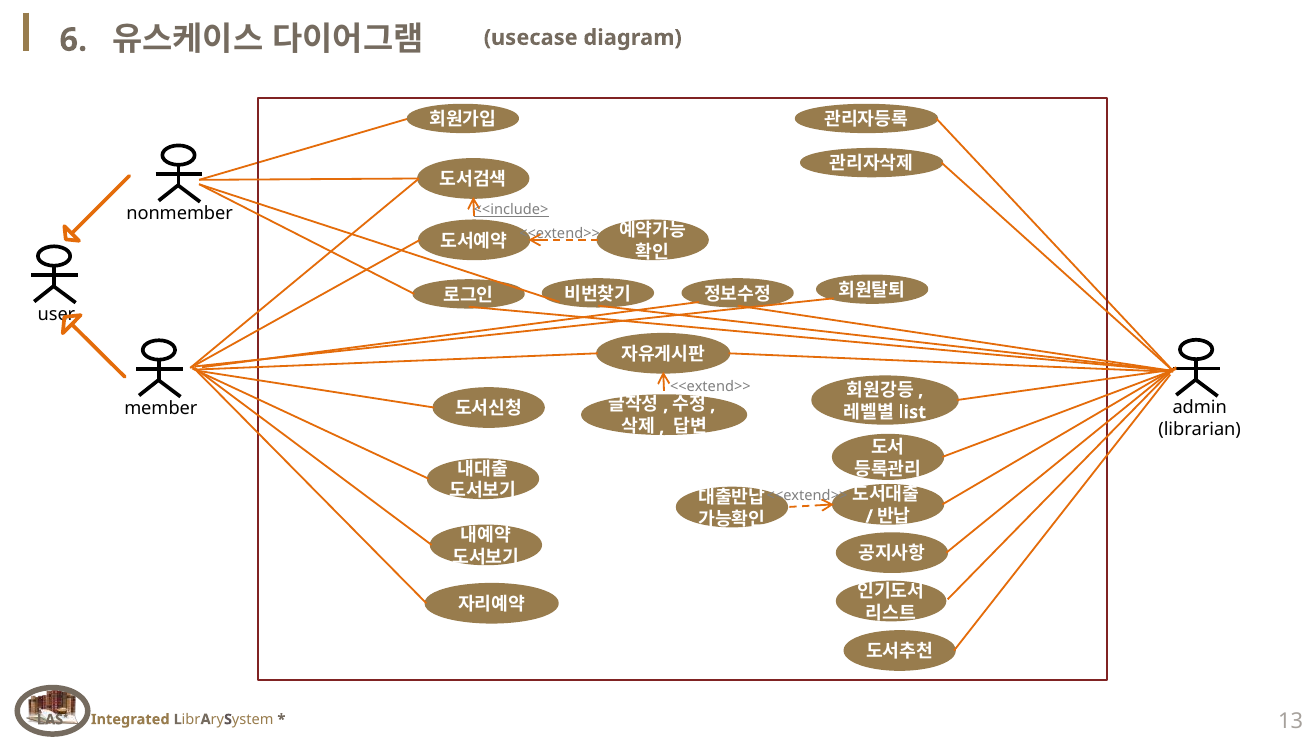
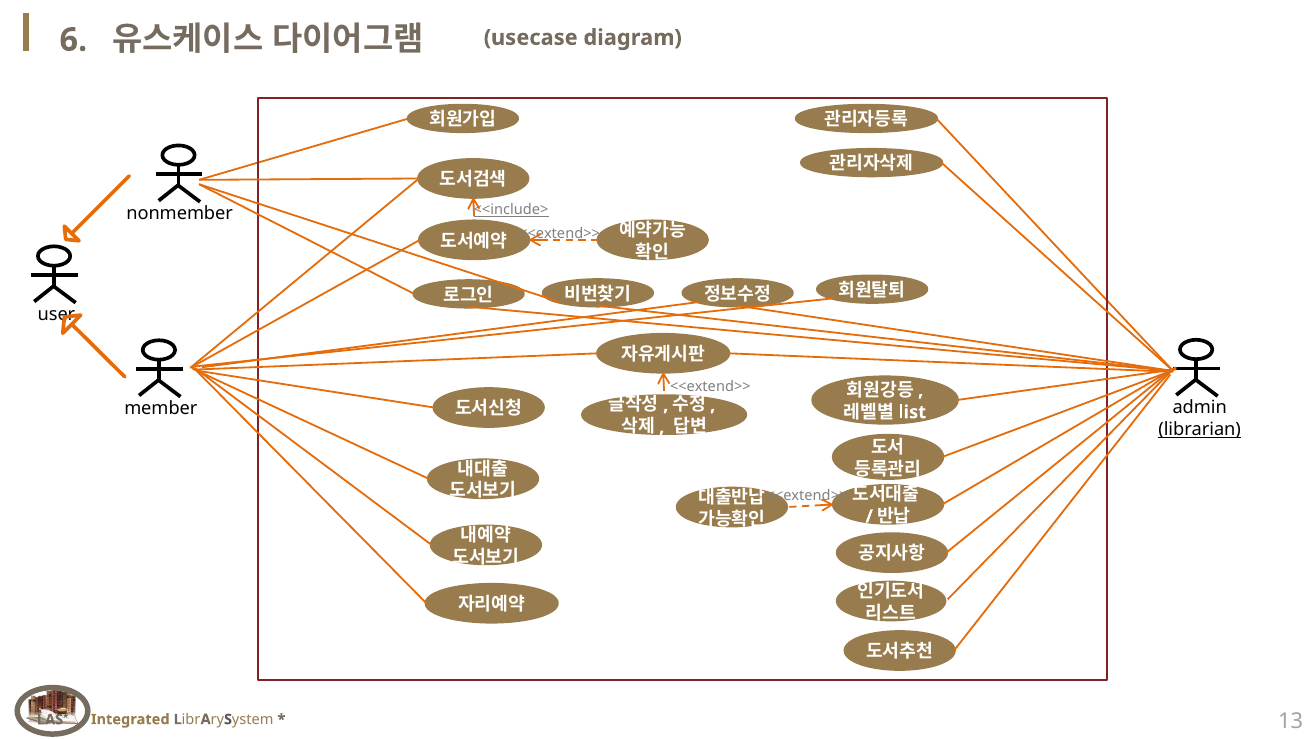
librarian underline: none -> present
